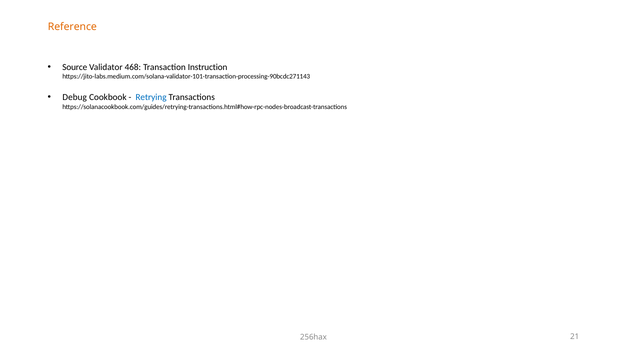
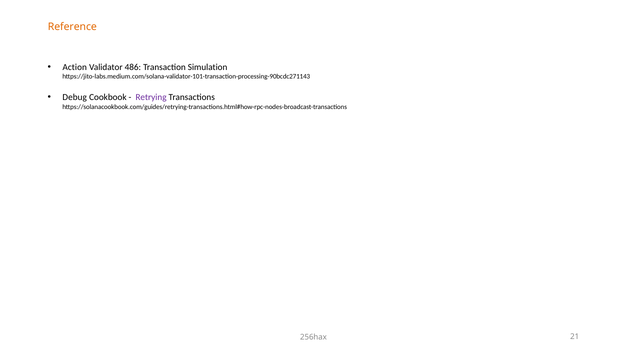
Source: Source -> Action
468: 468 -> 486
Instruction: Instruction -> Simulation
Retrying colour: blue -> purple
